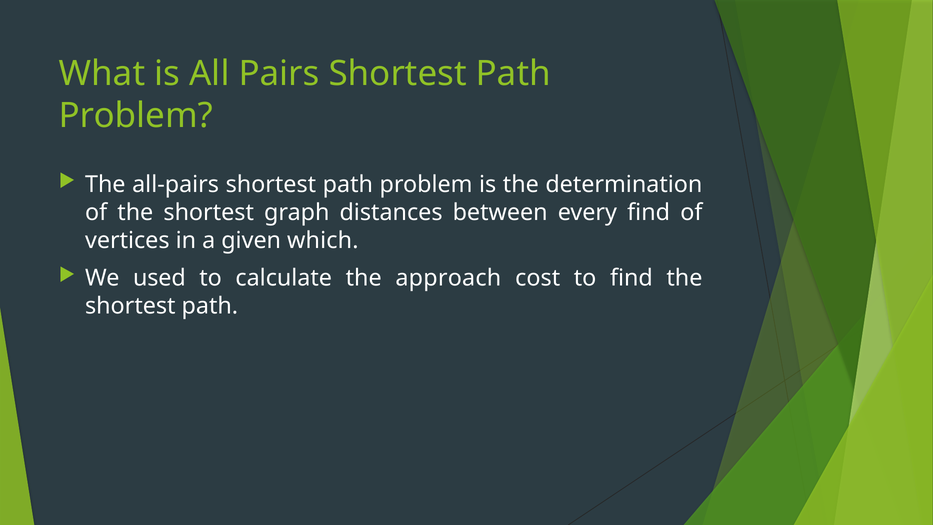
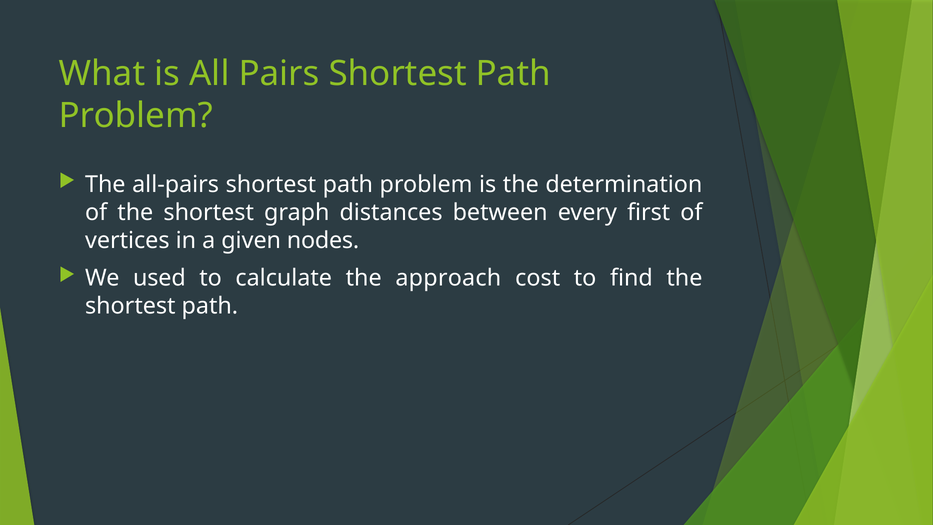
every find: find -> first
which: which -> nodes
